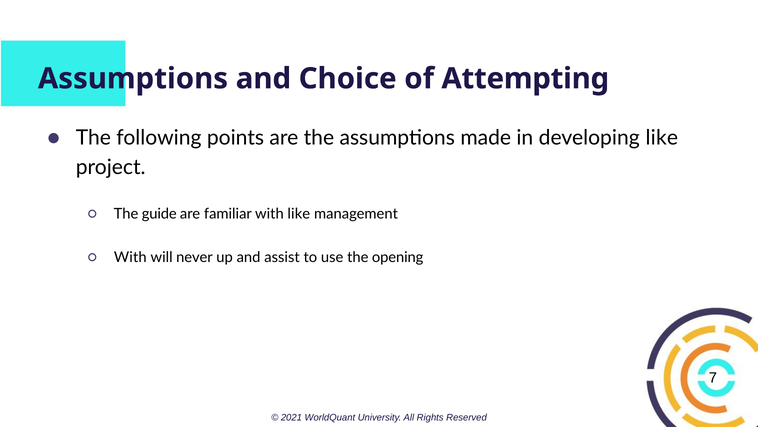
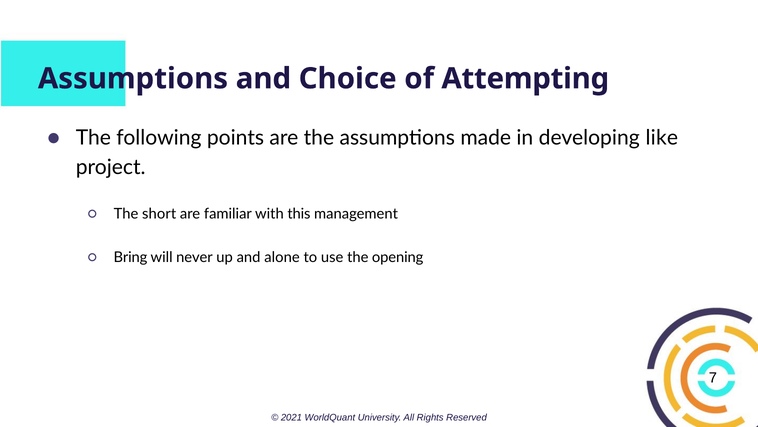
guide: guide -> short
with like: like -> this
With at (130, 257): With -> Bring
assist: assist -> alone
